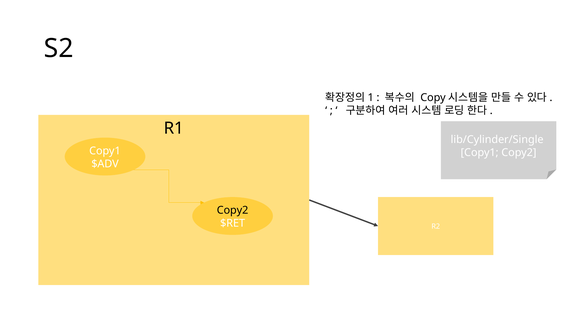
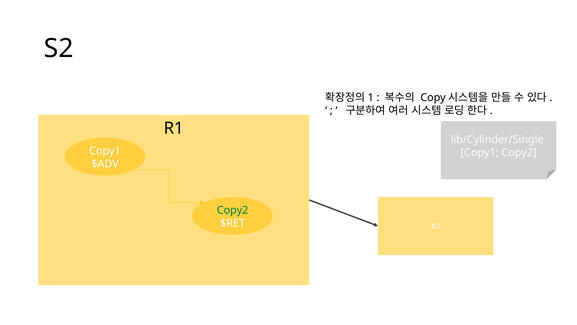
Copy2 at (233, 210) colour: black -> green
